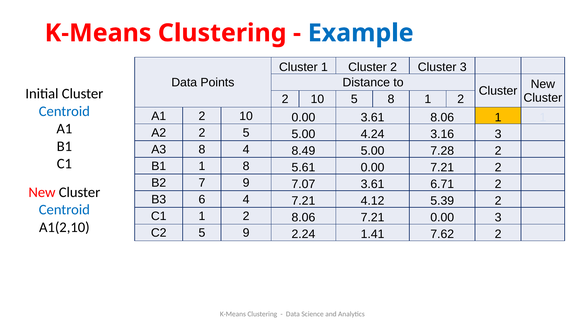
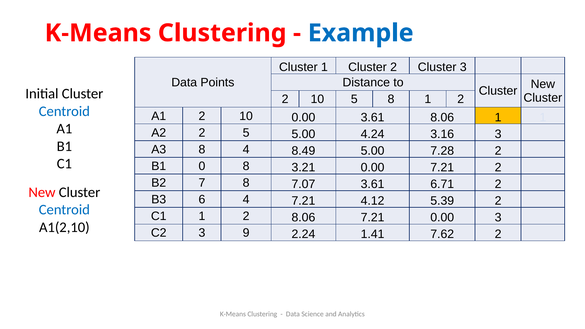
B1 1: 1 -> 0
5.61: 5.61 -> 3.21
7 9: 9 -> 8
C2 5: 5 -> 3
